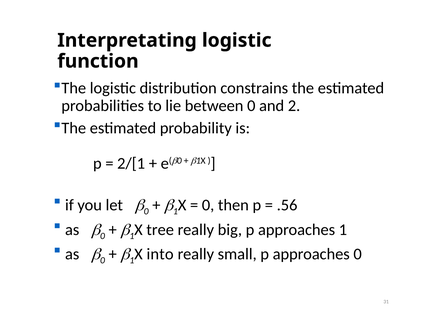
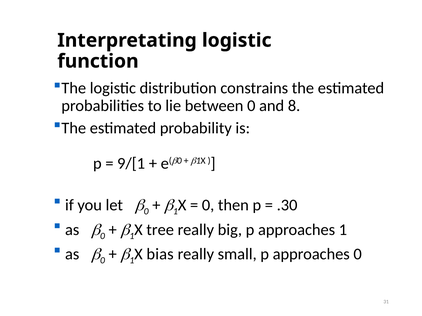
2: 2 -> 8
2/[1: 2/[1 -> 9/[1
.56: .56 -> .30
into: into -> bias
